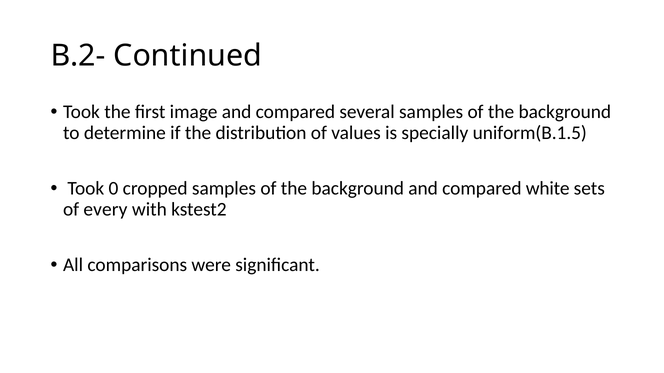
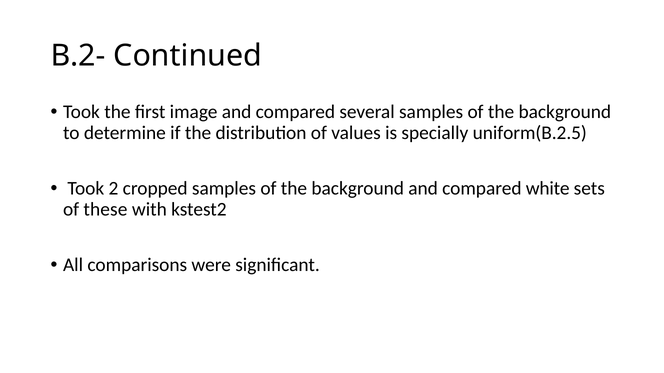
uniform(B.1.5: uniform(B.1.5 -> uniform(B.2.5
0: 0 -> 2
every: every -> these
